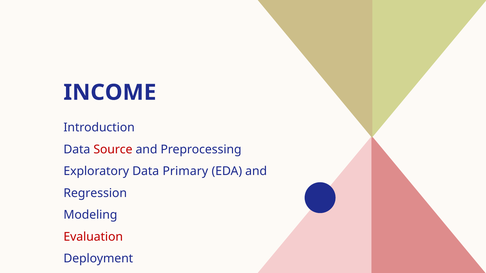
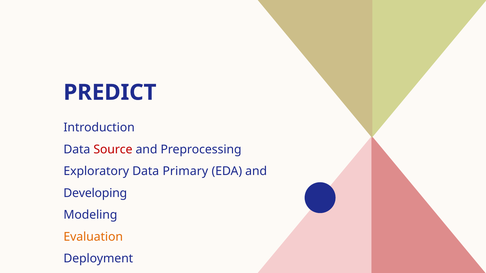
INCOME: INCOME -> PREDICT
Regression: Regression -> Developing
Evaluation colour: red -> orange
